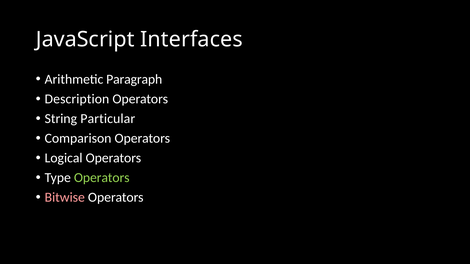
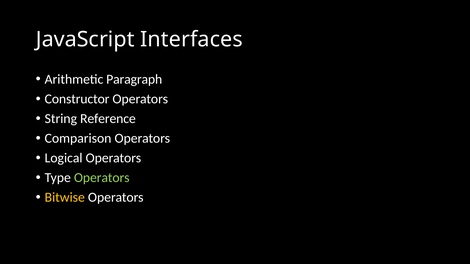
Description: Description -> Constructor
Particular: Particular -> Reference
Bitwise colour: pink -> yellow
